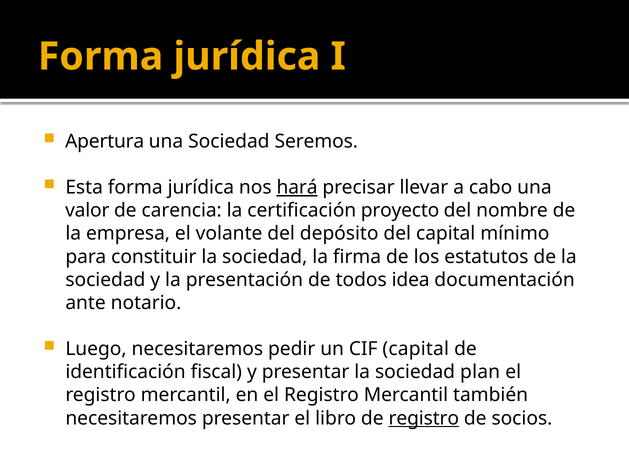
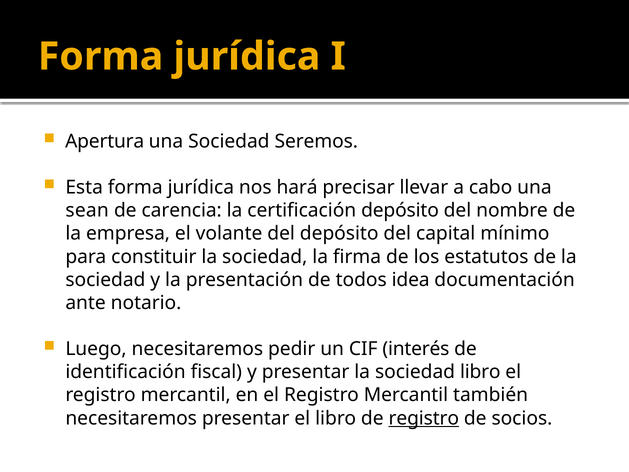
hará underline: present -> none
valor: valor -> sean
certificación proyecto: proyecto -> depósito
CIF capital: capital -> interés
sociedad plan: plan -> libro
